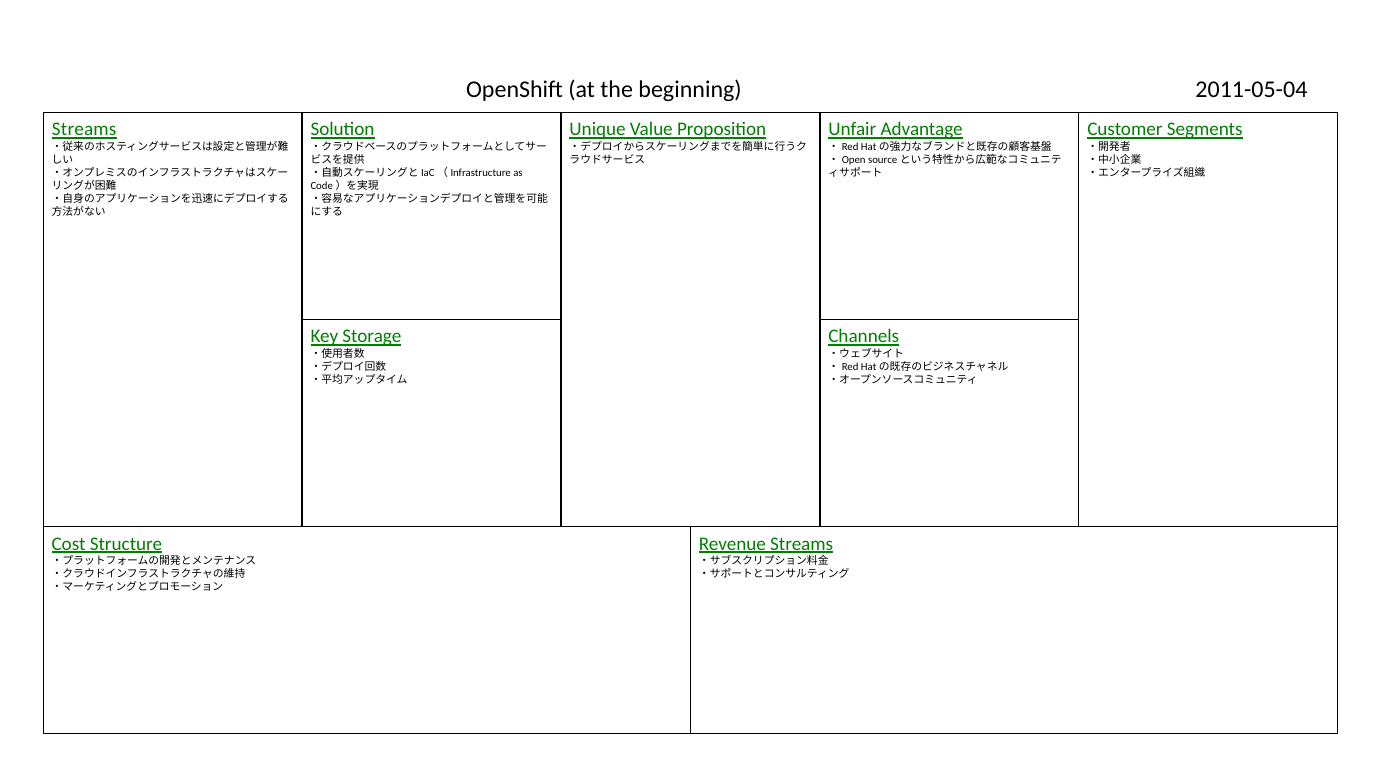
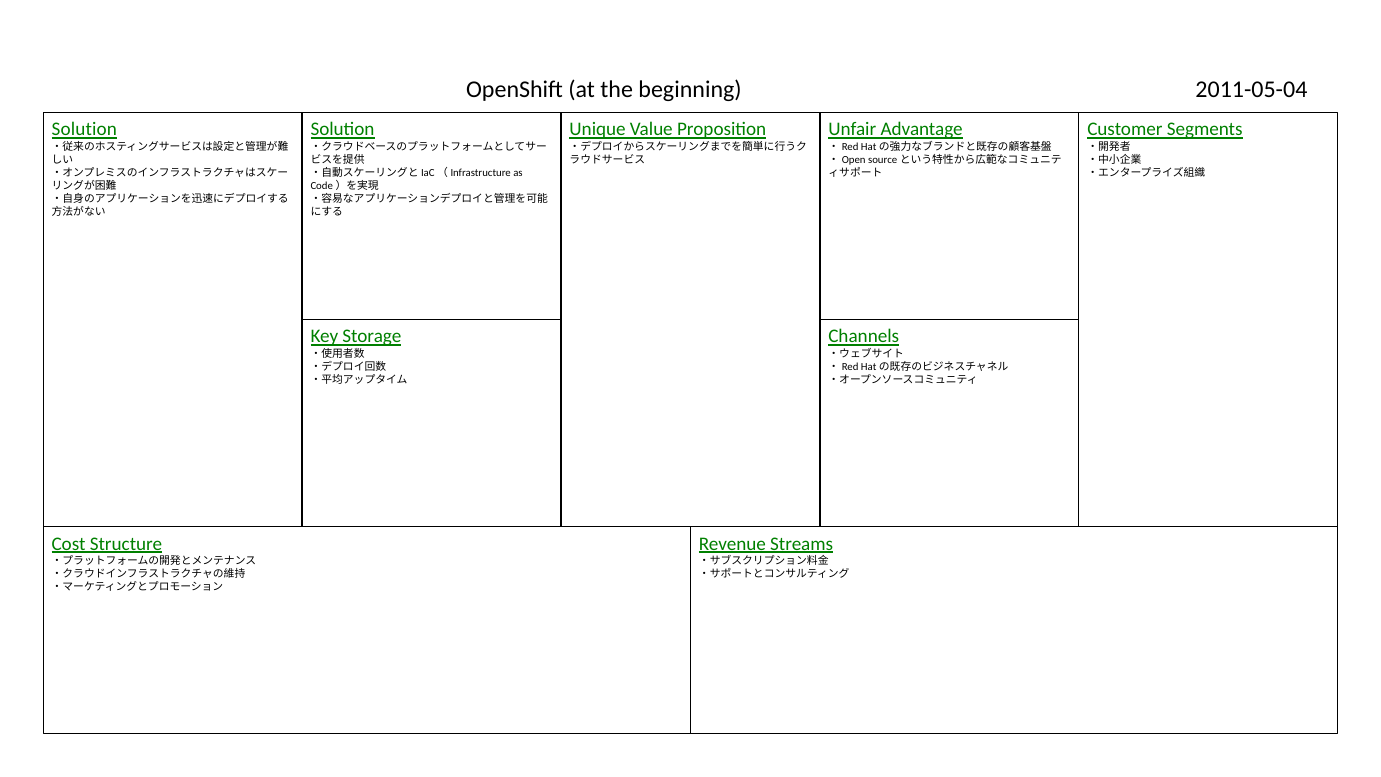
Streams at (84, 129): Streams -> Solution
